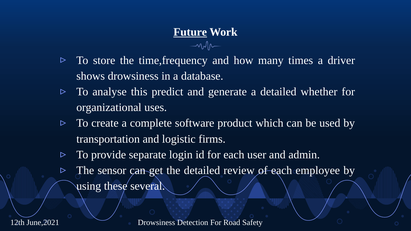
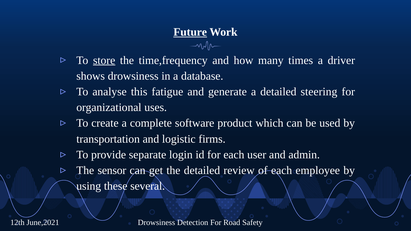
store underline: none -> present
predict: predict -> fatigue
whether: whether -> steering
